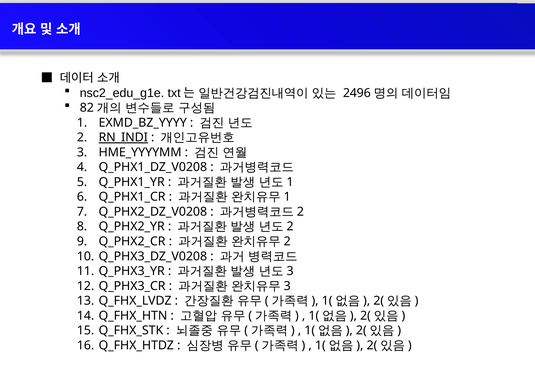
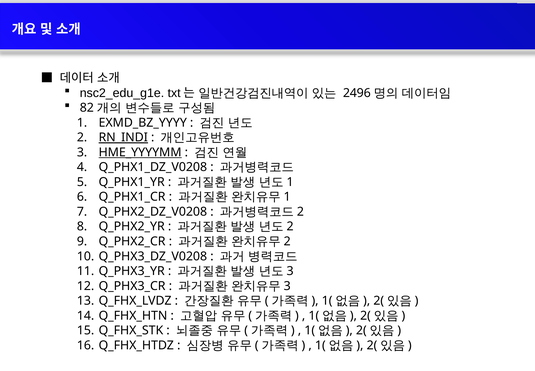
HME_YYYYMM underline: none -> present
